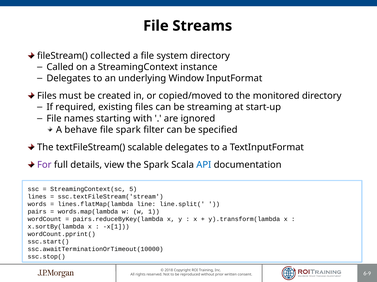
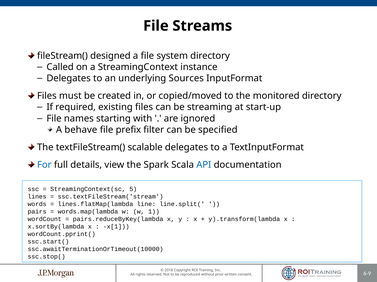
collected: collected -> designed
Window: Window -> Sources
file spark: spark -> prefix
For colour: purple -> blue
